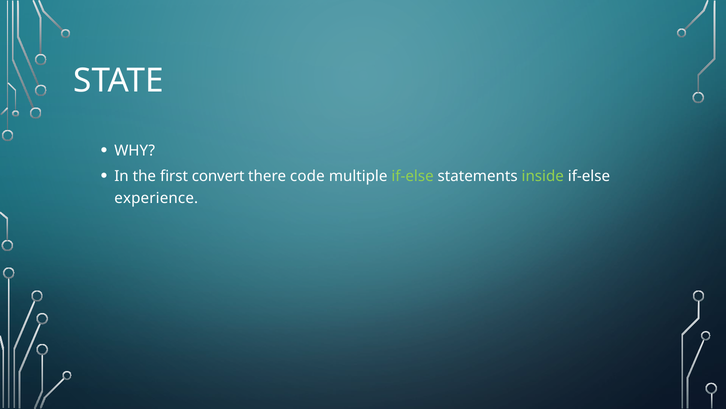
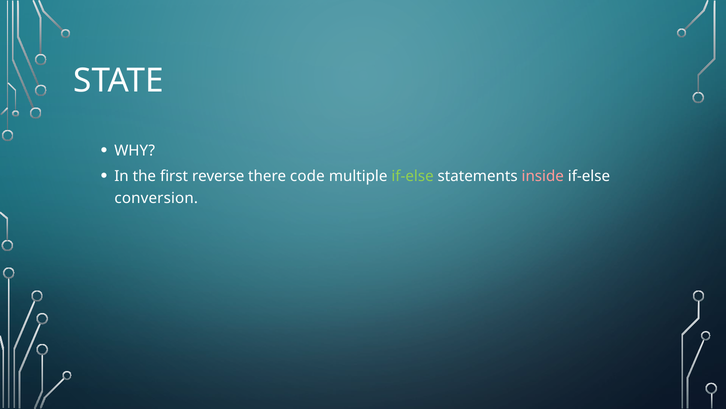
convert: convert -> reverse
inside colour: light green -> pink
experience: experience -> conversion
